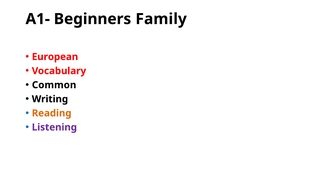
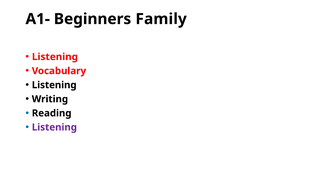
European at (55, 57): European -> Listening
Common at (54, 85): Common -> Listening
Reading colour: orange -> black
